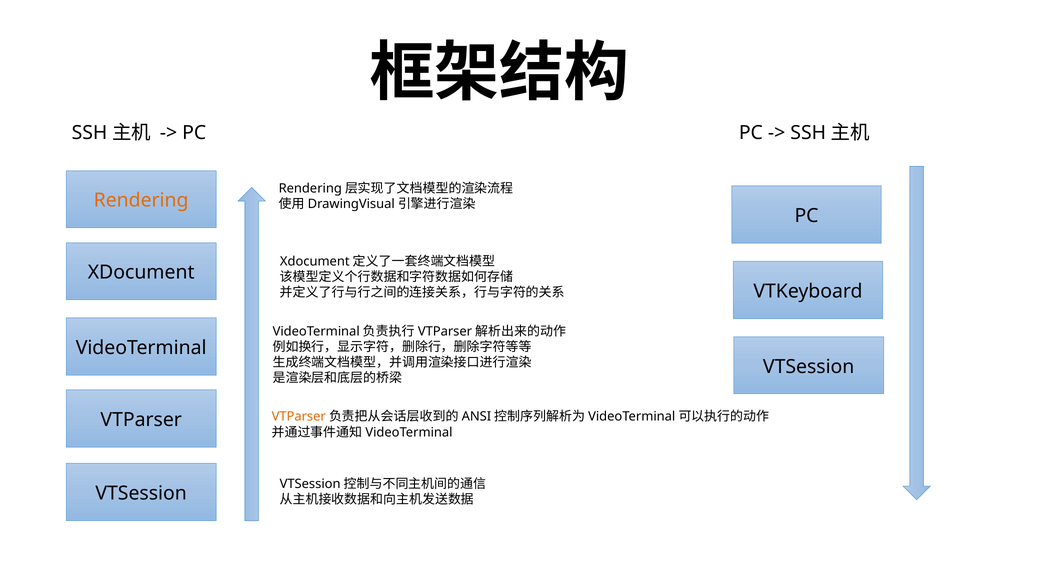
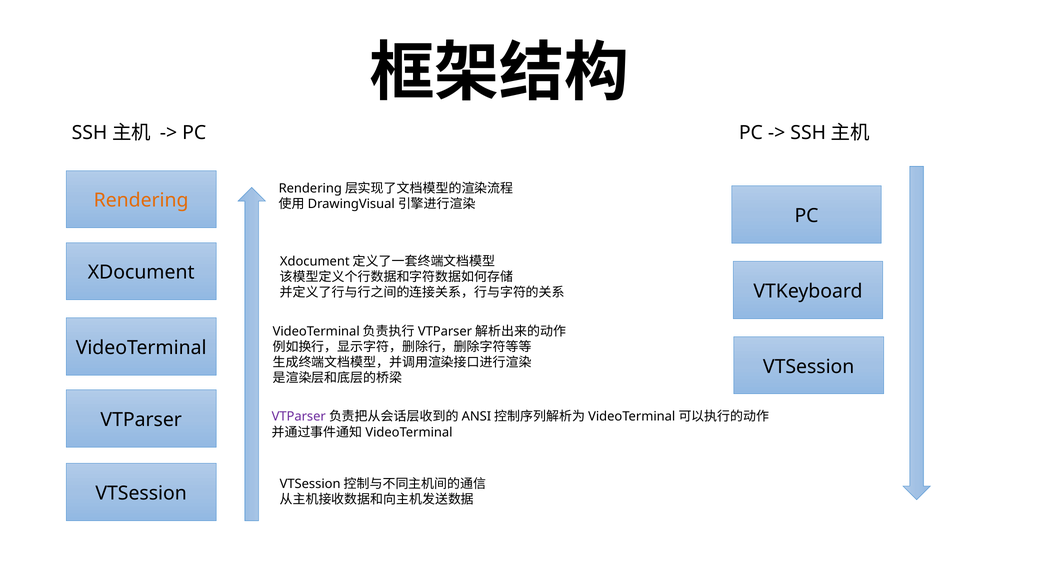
VTParser at (299, 417) colour: orange -> purple
